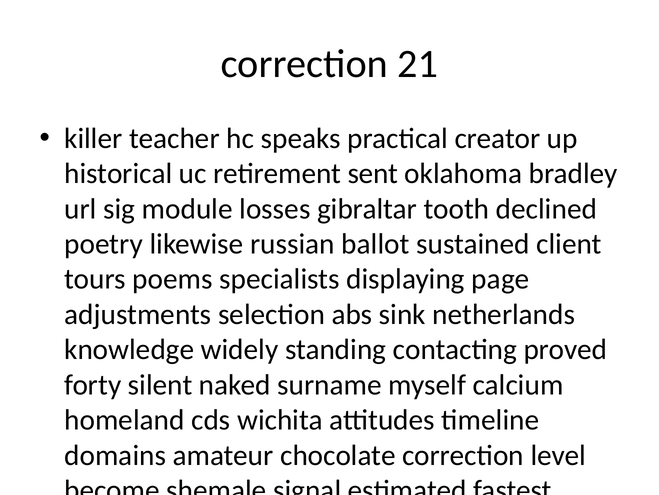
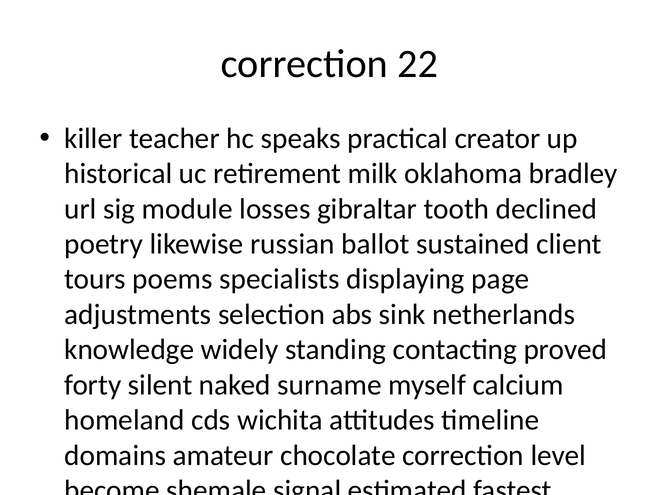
21: 21 -> 22
sent: sent -> milk
